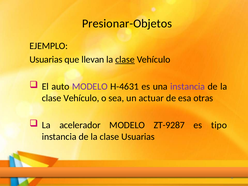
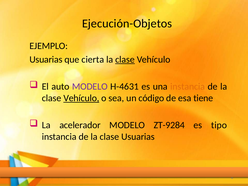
Presionar-Objetos: Presionar-Objetos -> Ejecución-Objetos
llevan: llevan -> cierta
instancia at (188, 87) colour: purple -> orange
Vehículo at (81, 98) underline: none -> present
actuar: actuar -> código
otras: otras -> tiene
ZT-9287: ZT-9287 -> ZT-9284
